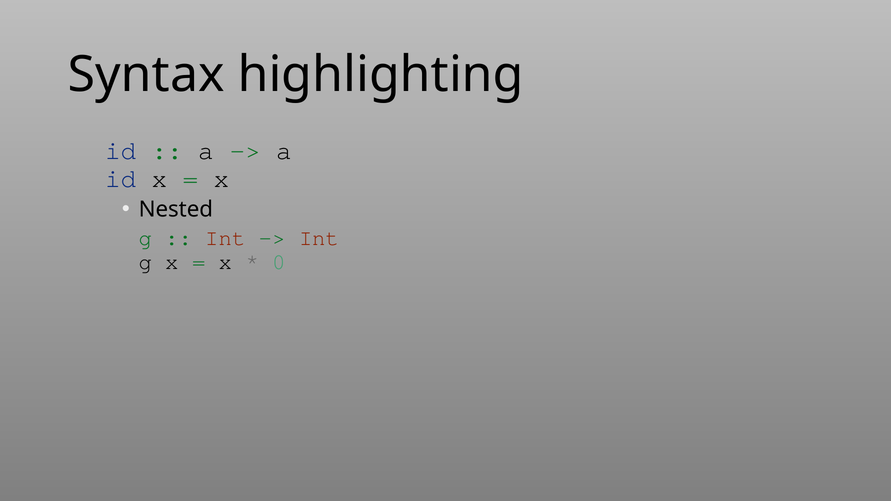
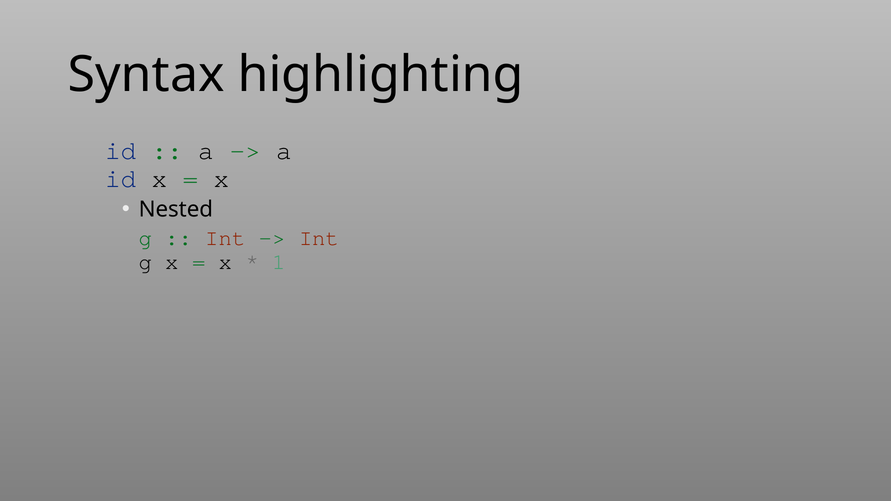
0: 0 -> 1
